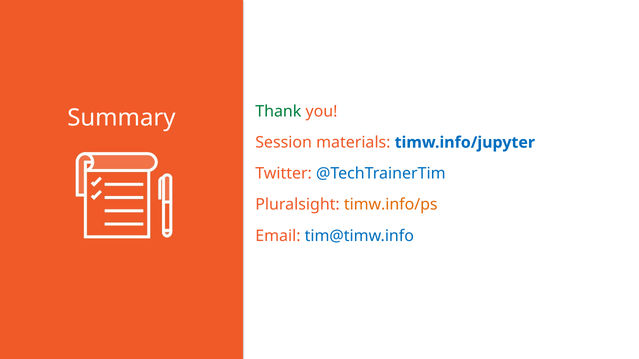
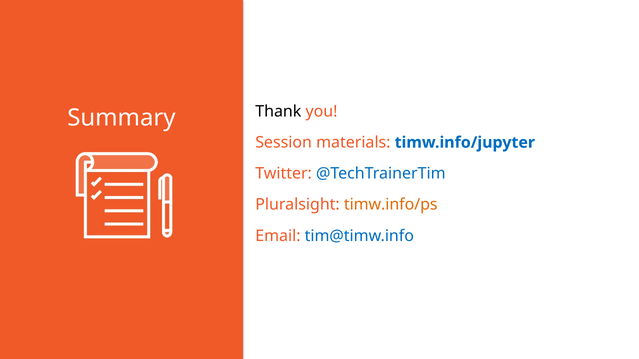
Thank colour: green -> black
